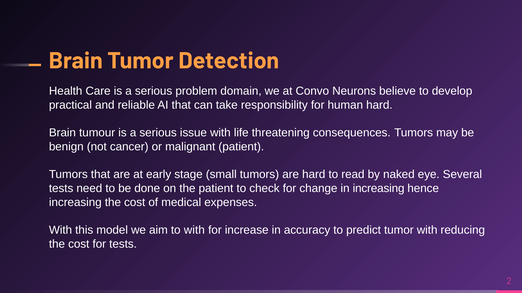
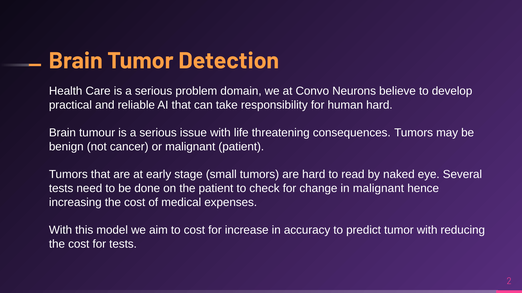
in increasing: increasing -> malignant
to with: with -> cost
